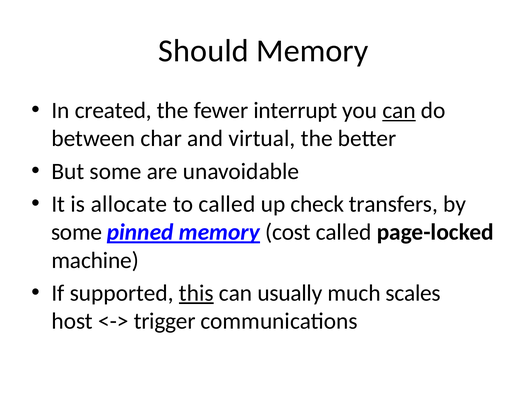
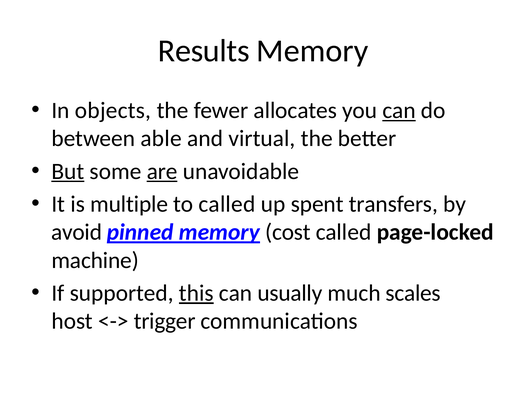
Should: Should -> Results
created: created -> objects
interrupt: interrupt -> allocates
char: char -> able
But underline: none -> present
are underline: none -> present
allocate: allocate -> multiple
check: check -> spent
some at (77, 232): some -> avoid
